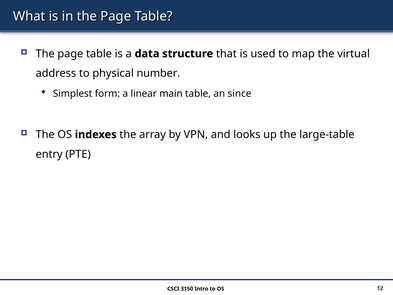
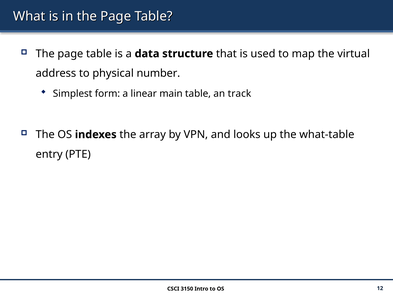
since: since -> track
large-table: large-table -> what-table
